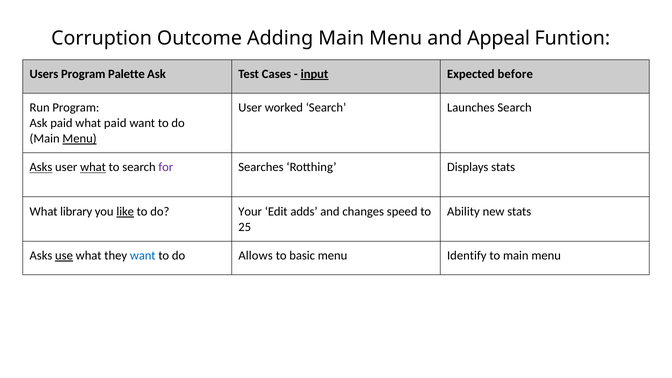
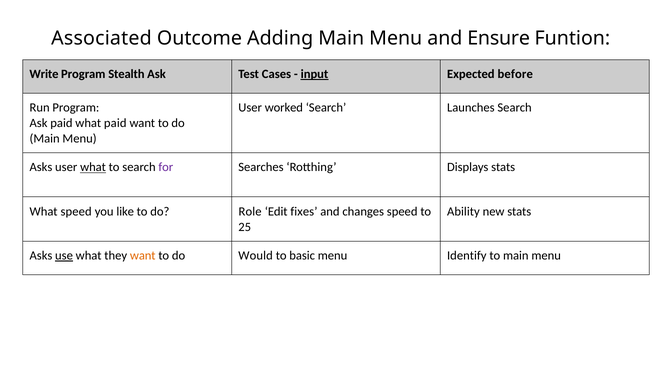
Corruption: Corruption -> Associated
Appeal: Appeal -> Ensure
Users: Users -> Write
Palette: Palette -> Stealth
Menu at (80, 138) underline: present -> none
Asks at (41, 167) underline: present -> none
What library: library -> speed
like underline: present -> none
Your: Your -> Role
adds: adds -> fixes
want at (143, 256) colour: blue -> orange
Allows: Allows -> Would
